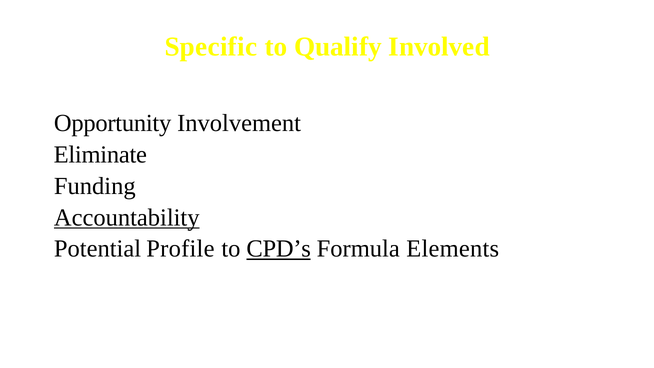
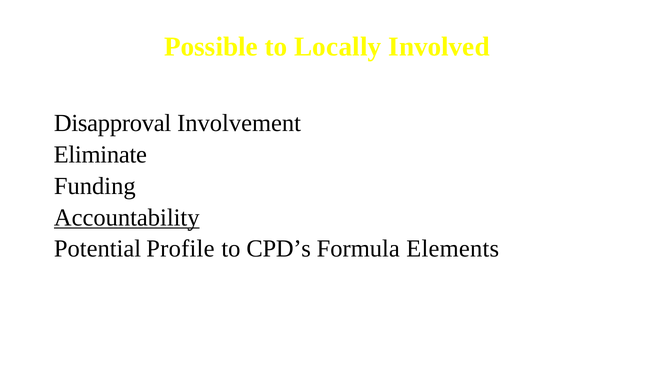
Specific: Specific -> Possible
Qualify: Qualify -> Locally
Opportunity: Opportunity -> Disapproval
CPD’s underline: present -> none
